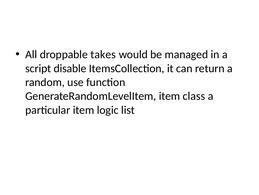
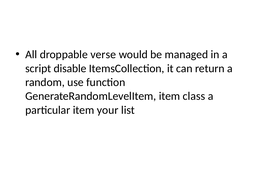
takes: takes -> verse
logic: logic -> your
